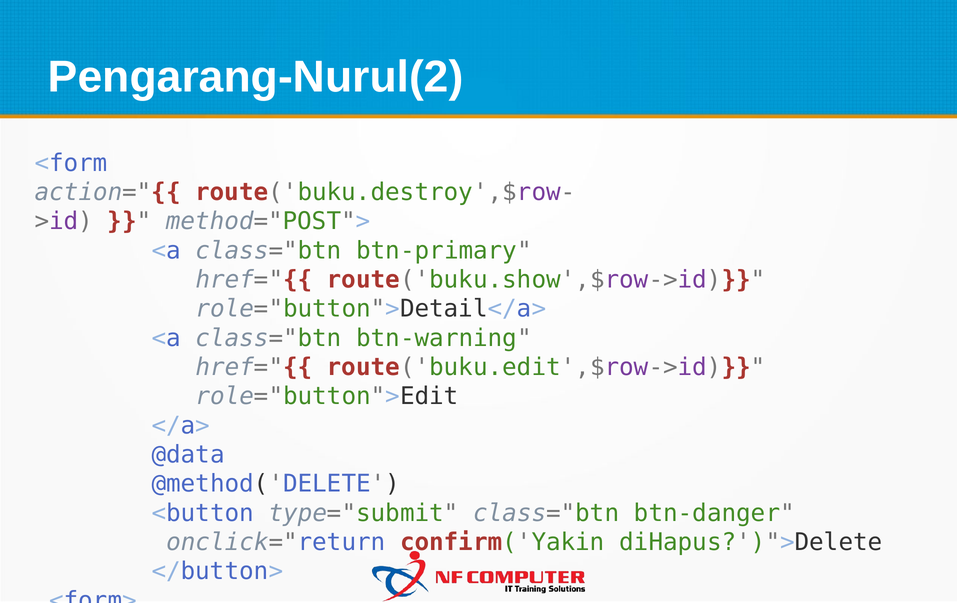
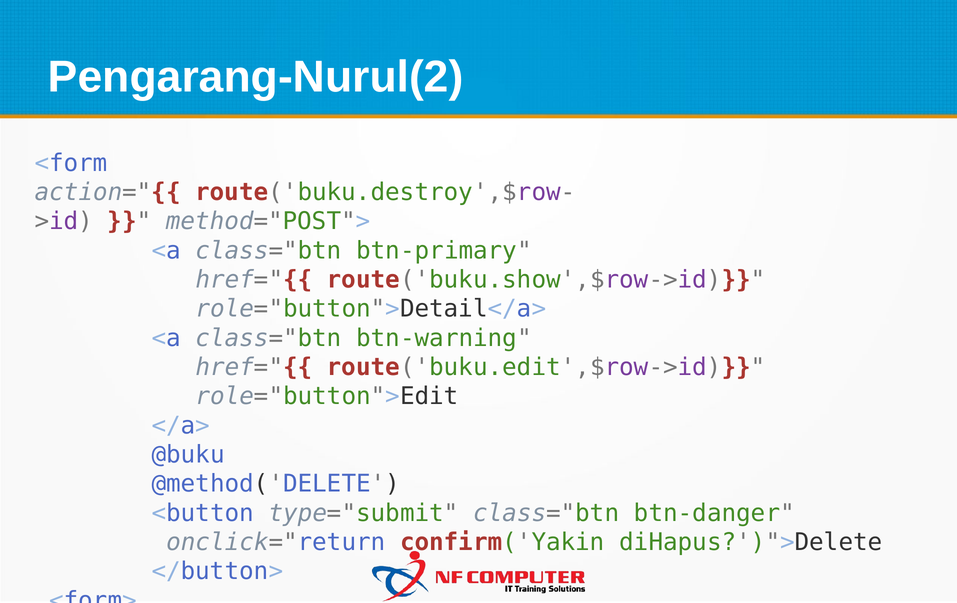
@data: @data -> @buku
